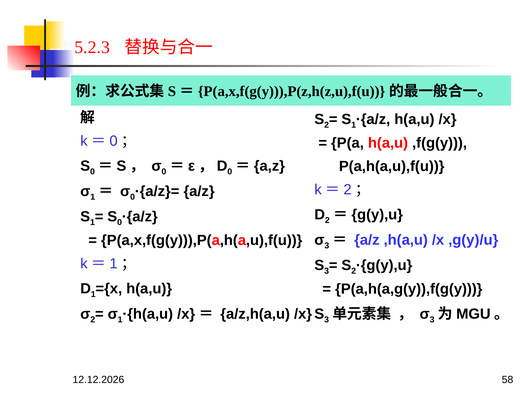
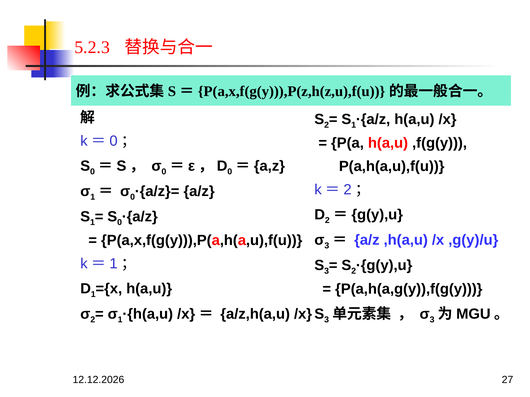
58: 58 -> 27
